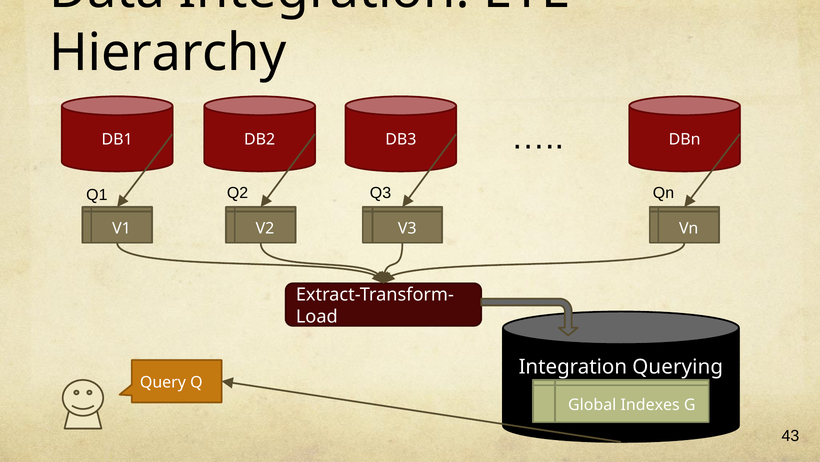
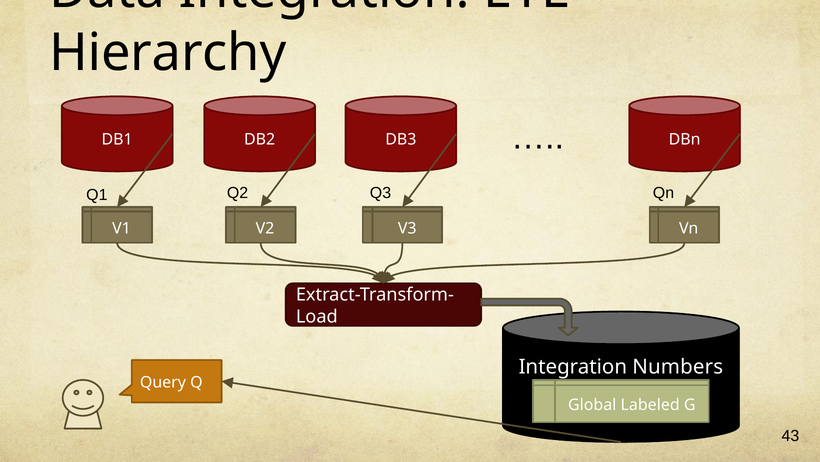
Querying: Querying -> Numbers
Indexes: Indexes -> Labeled
